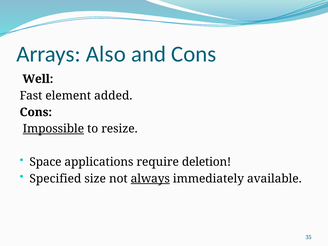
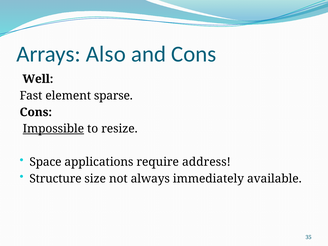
added: added -> sparse
deletion: deletion -> address
Specified: Specified -> Structure
always underline: present -> none
